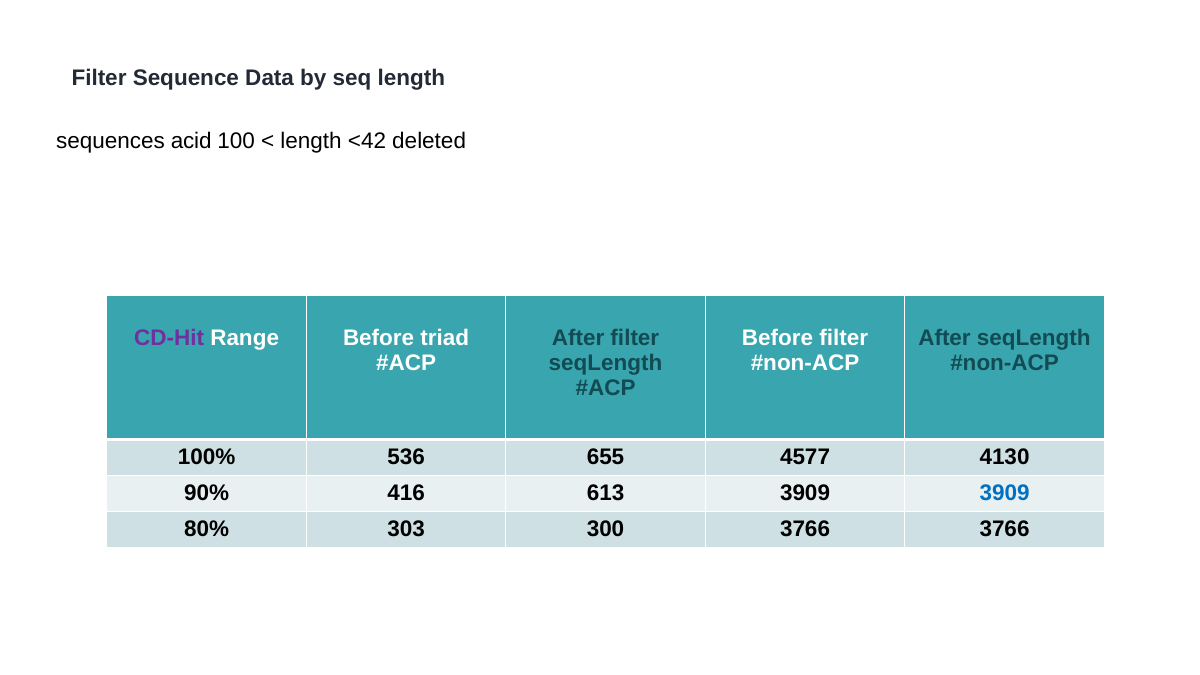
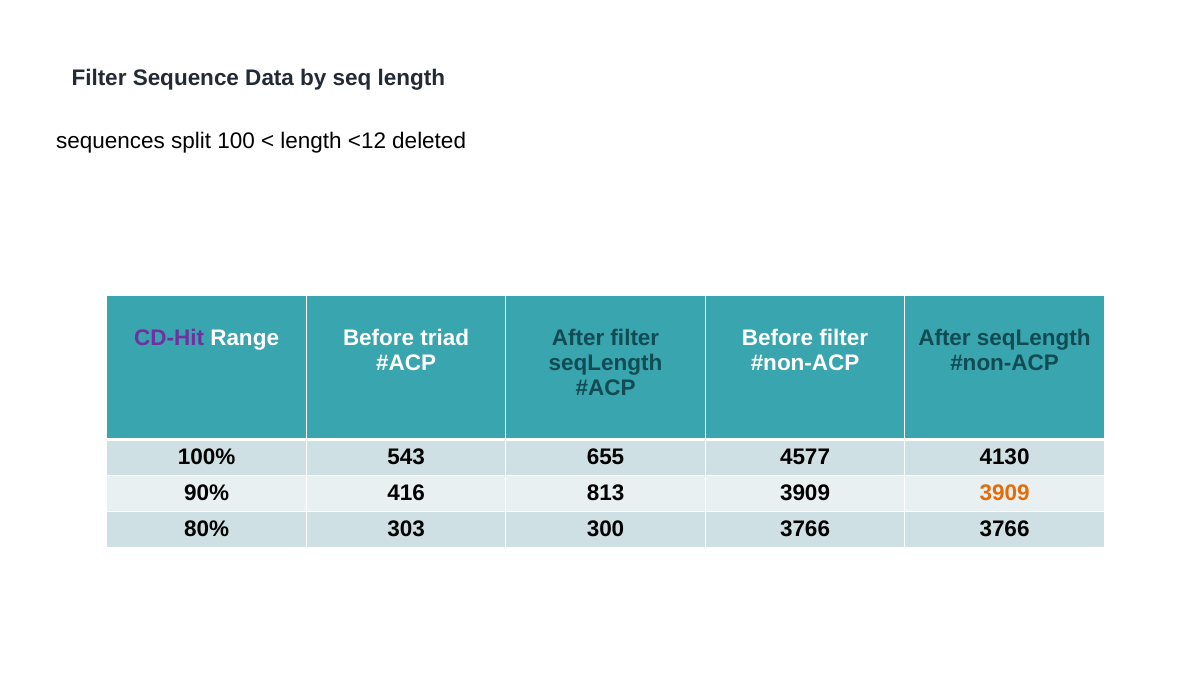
acid: acid -> split
<42: <42 -> <12
536: 536 -> 543
613: 613 -> 813
3909 at (1005, 493) colour: blue -> orange
